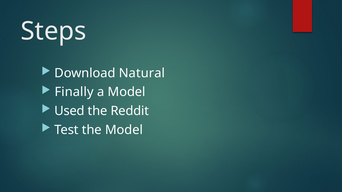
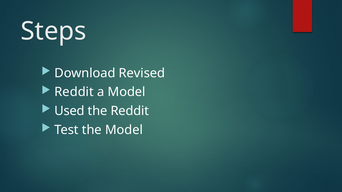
Natural: Natural -> Revised
Finally at (74, 92): Finally -> Reddit
